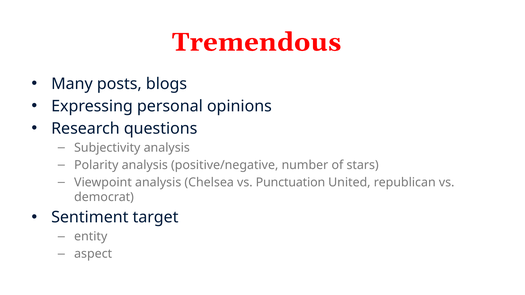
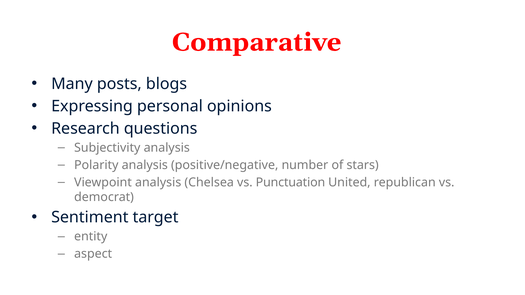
Tremendous: Tremendous -> Comparative
